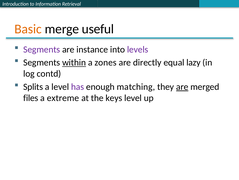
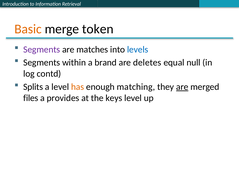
useful: useful -> token
instance: instance -> matches
levels colour: purple -> blue
within underline: present -> none
zones: zones -> brand
directly: directly -> deletes
lazy: lazy -> null
has colour: purple -> orange
extreme: extreme -> provides
